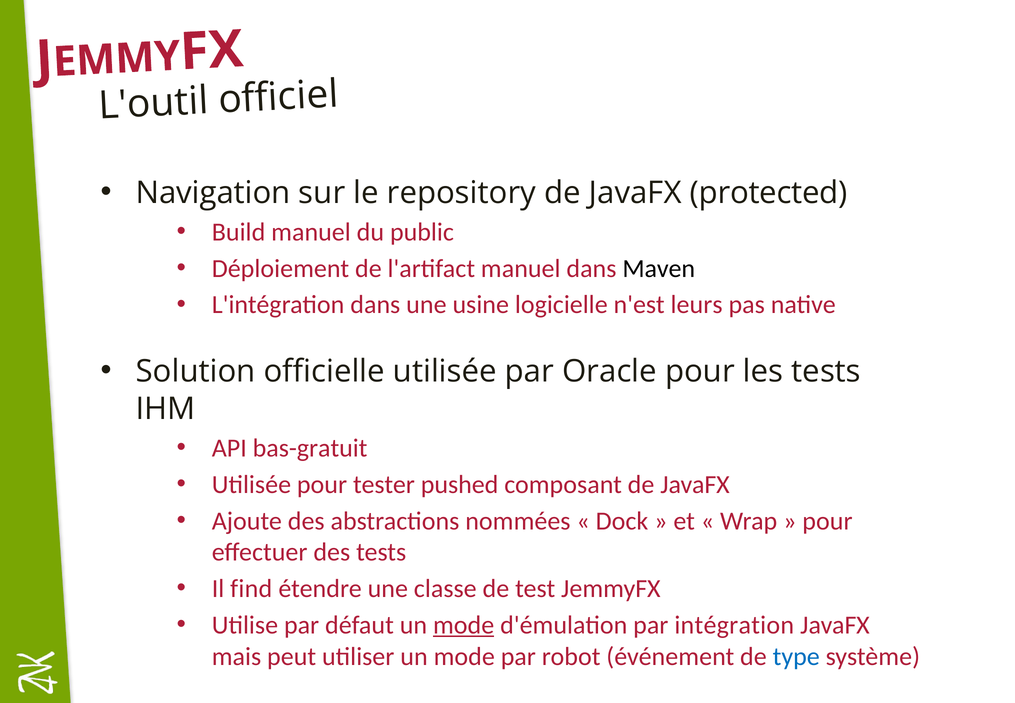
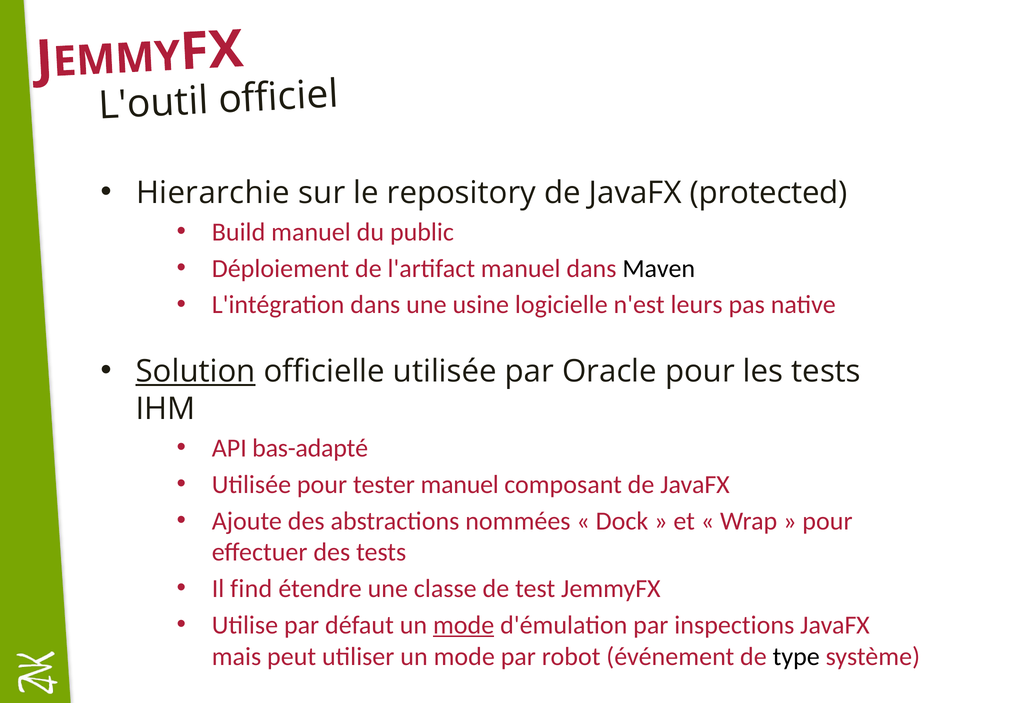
Navigation: Navigation -> Hierarchie
Solution underline: none -> present
bas-gratuit: bas-gratuit -> bas-adapté
tester pushed: pushed -> manuel
intégration: intégration -> inspections
type colour: blue -> black
